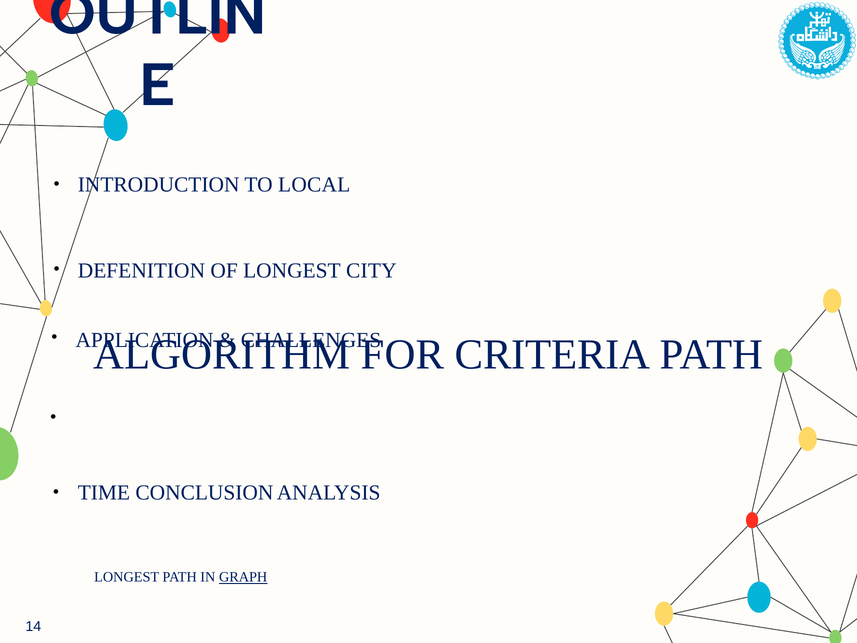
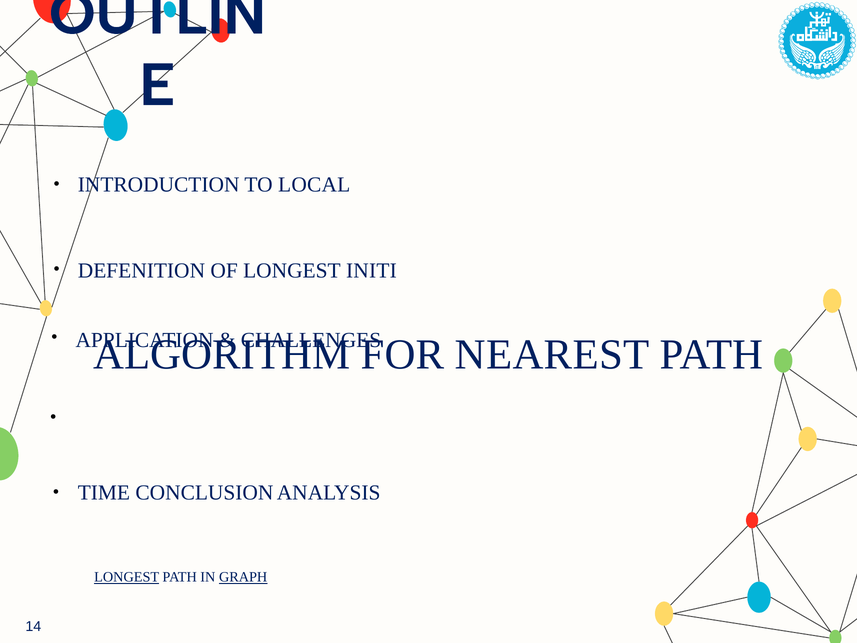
CITY: CITY -> INITI
CRITERIA: CRITERIA -> NEAREST
LONGEST at (127, 577) underline: none -> present
